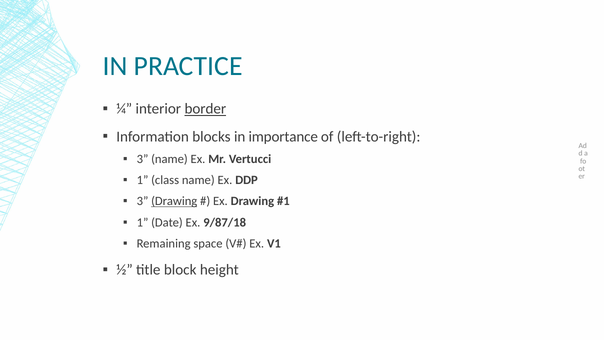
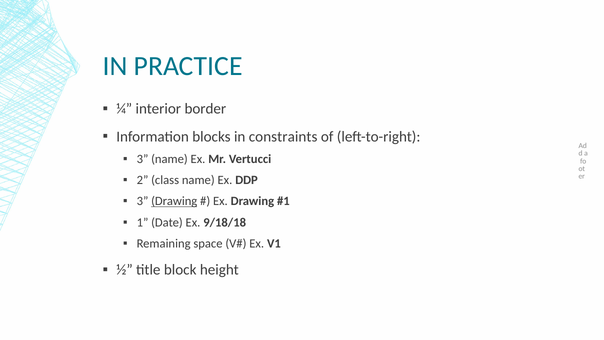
border underline: present -> none
importance: importance -> constraints
1 at (142, 180): 1 -> 2
9/87/18: 9/87/18 -> 9/18/18
